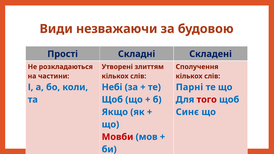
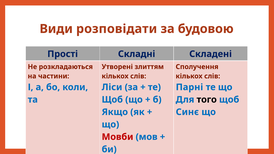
незважаючи: незважаючи -> розповідати
Небі: Небі -> Ліси
того colour: red -> black
